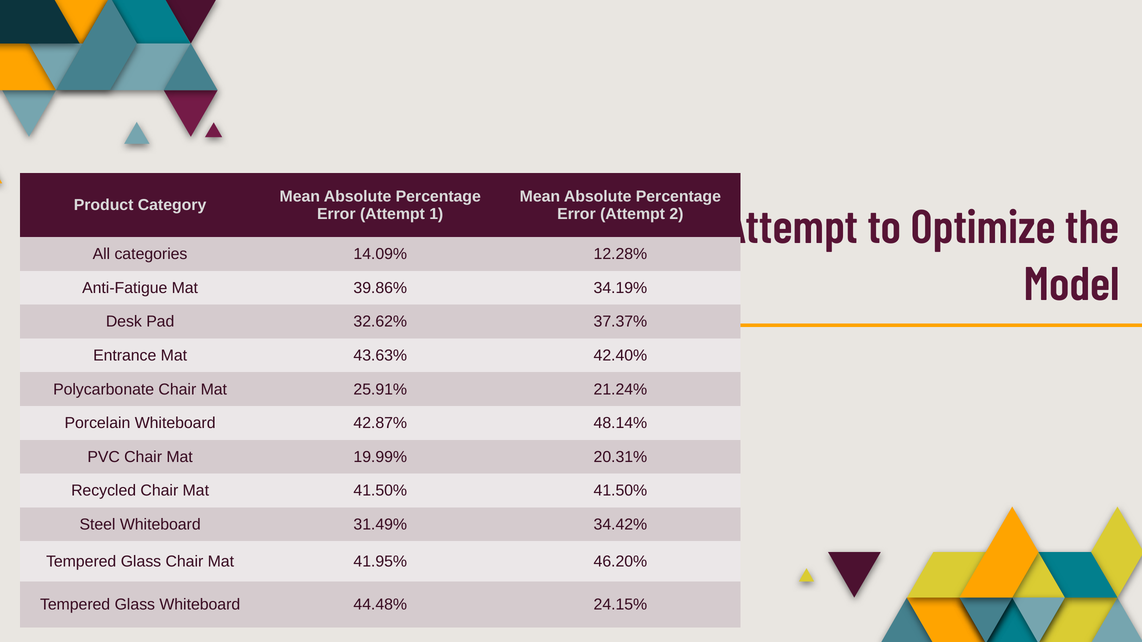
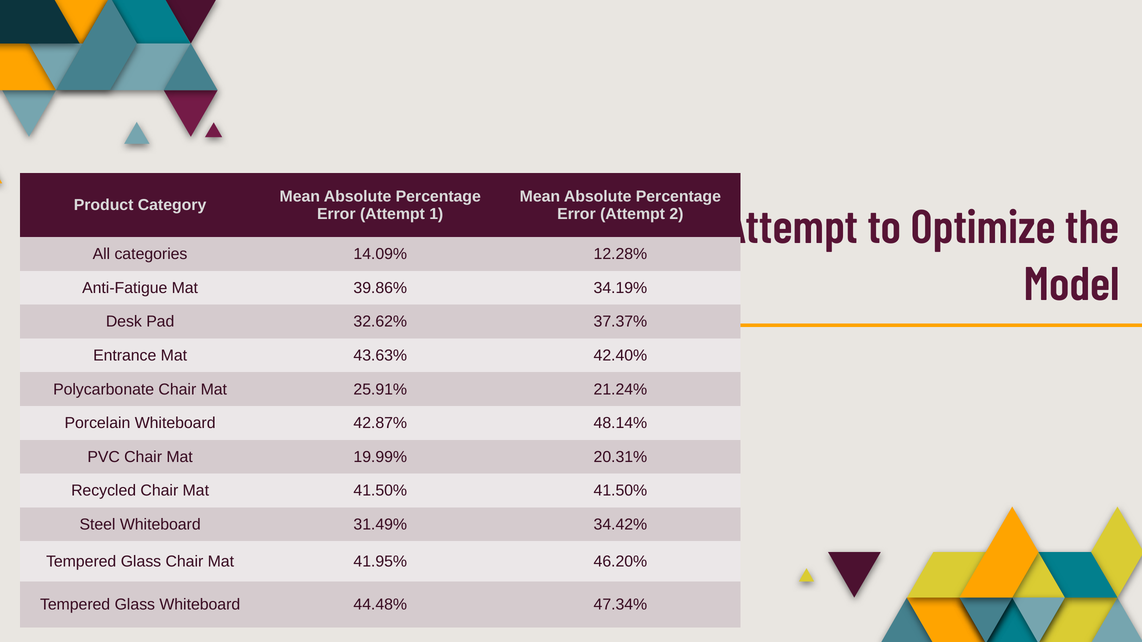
24.15%: 24.15% -> 47.34%
